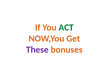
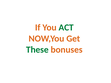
These colour: purple -> green
